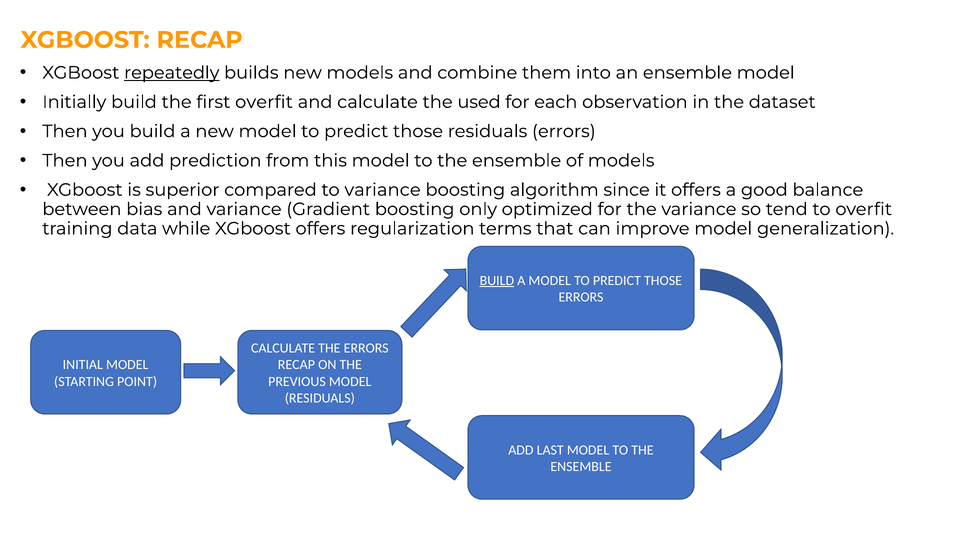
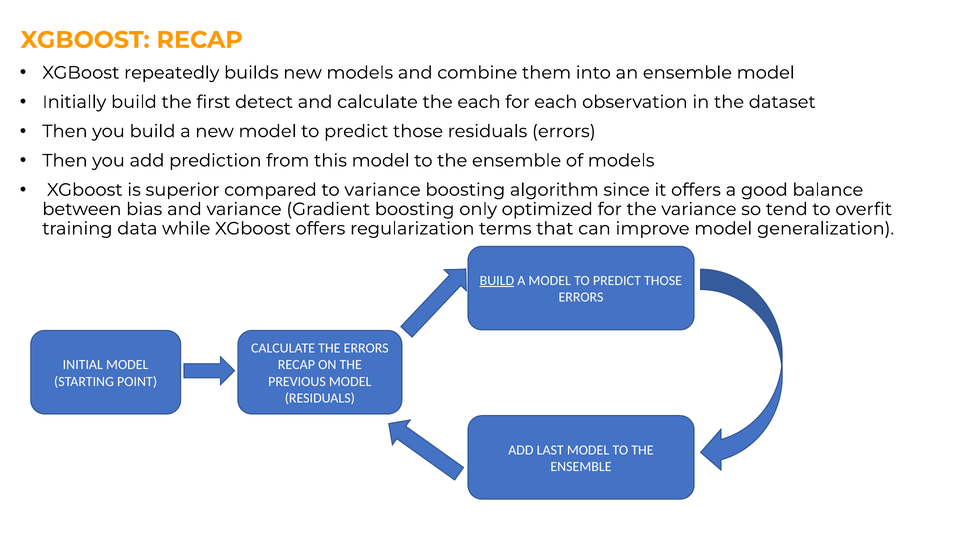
repeatedly underline: present -> none
first overfit: overfit -> detect
the used: used -> each
